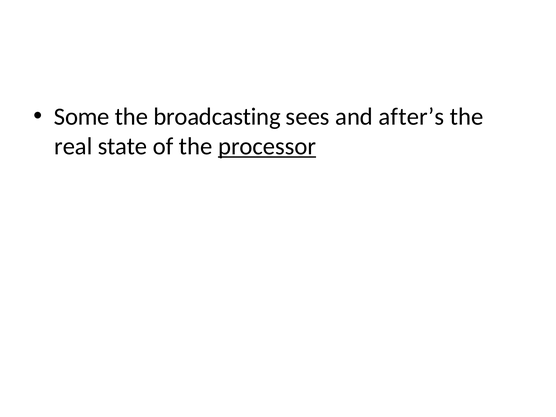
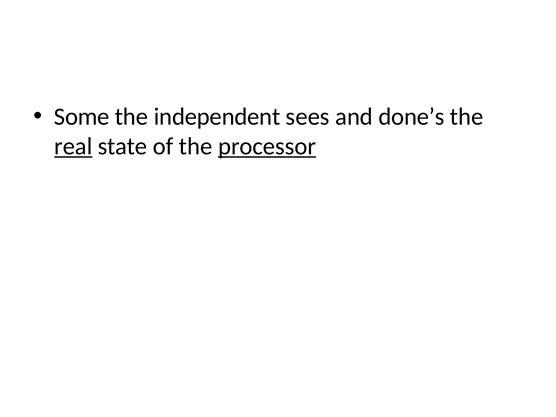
broadcasting: broadcasting -> independent
after’s: after’s -> done’s
real underline: none -> present
